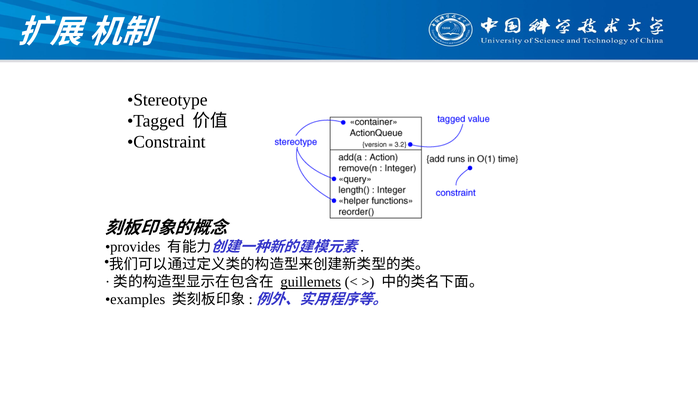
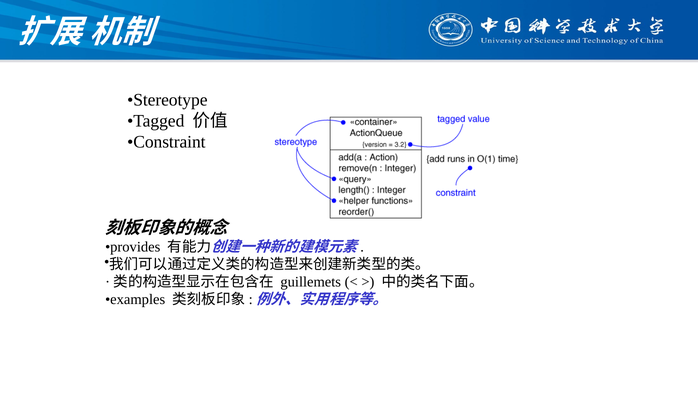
guillemets underline: present -> none
